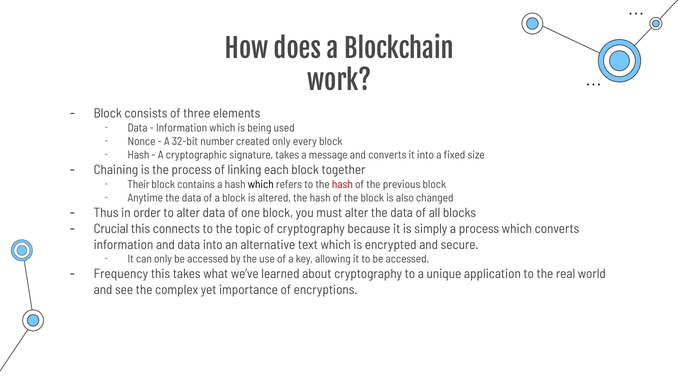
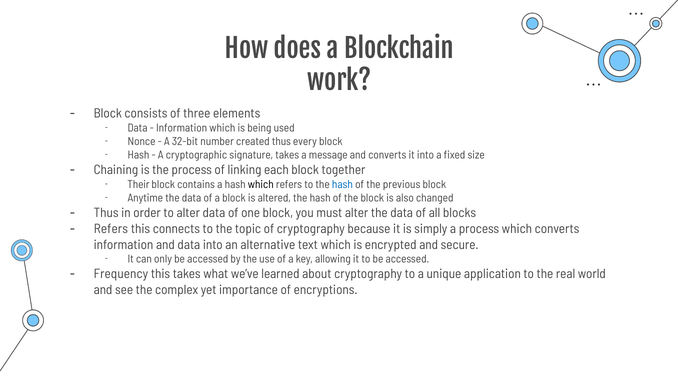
created only: only -> thus
hash at (342, 184) colour: red -> blue
Crucial at (111, 228): Crucial -> Refers
